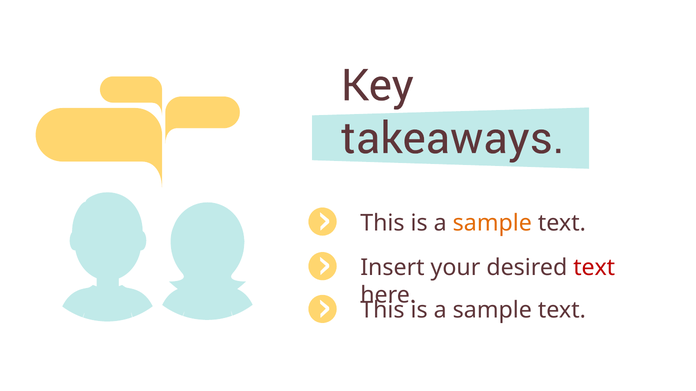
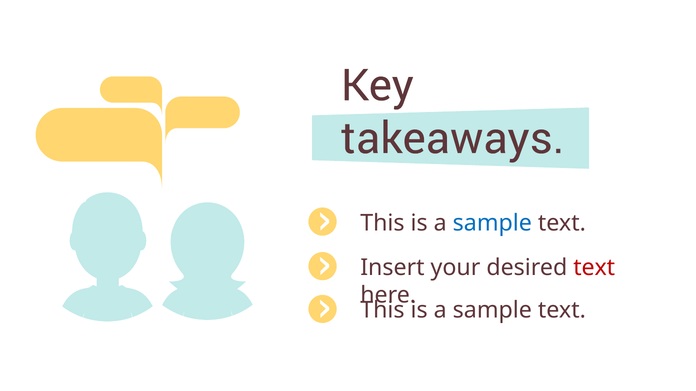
sample at (492, 223) colour: orange -> blue
